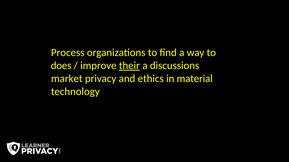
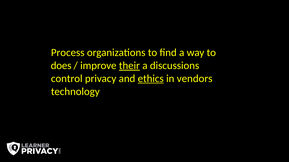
market: market -> control
ethics underline: none -> present
material: material -> vendors
